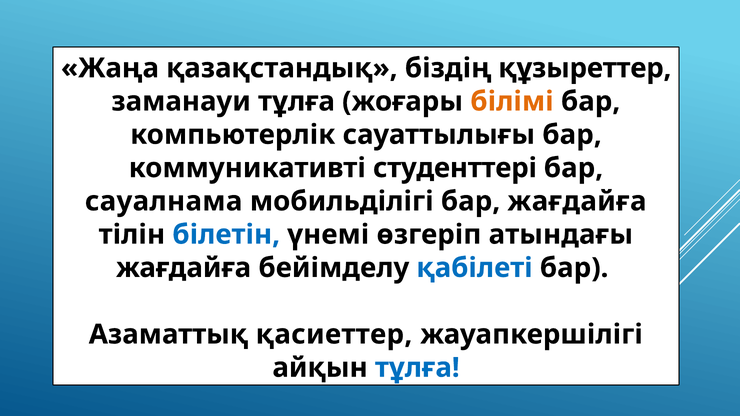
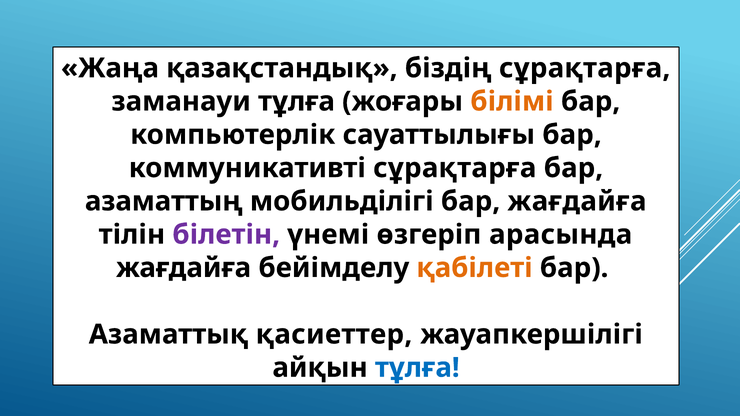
біздің құзыреттер: құзыреттер -> сұрақтарға
коммуникативті студенттері: студенттері -> сұрақтарға
сауалнама: сауалнама -> азаматтың
білетін colour: blue -> purple
атындағы: атындағы -> арасында
қабілеті colour: blue -> orange
